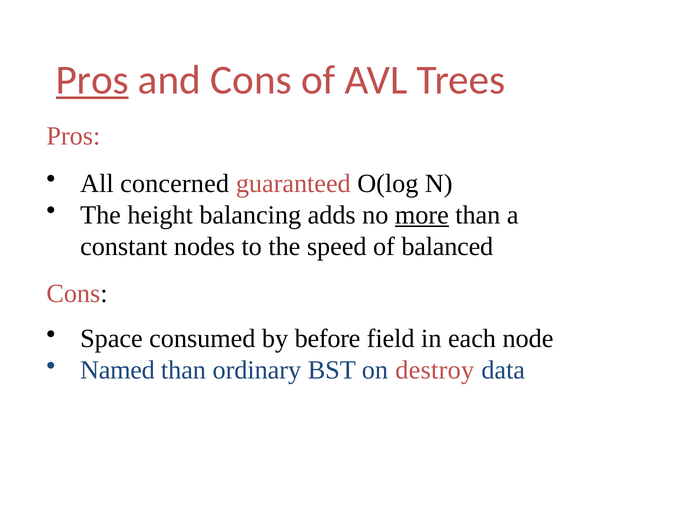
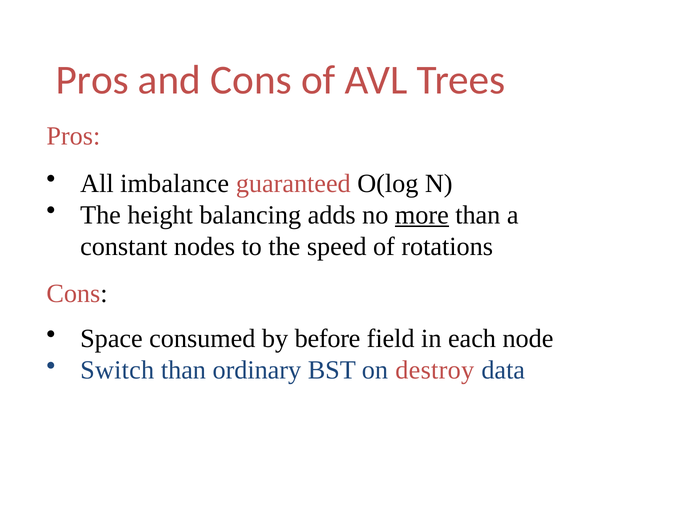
Pros at (92, 80) underline: present -> none
concerned: concerned -> imbalance
balanced: balanced -> rotations
Named: Named -> Switch
